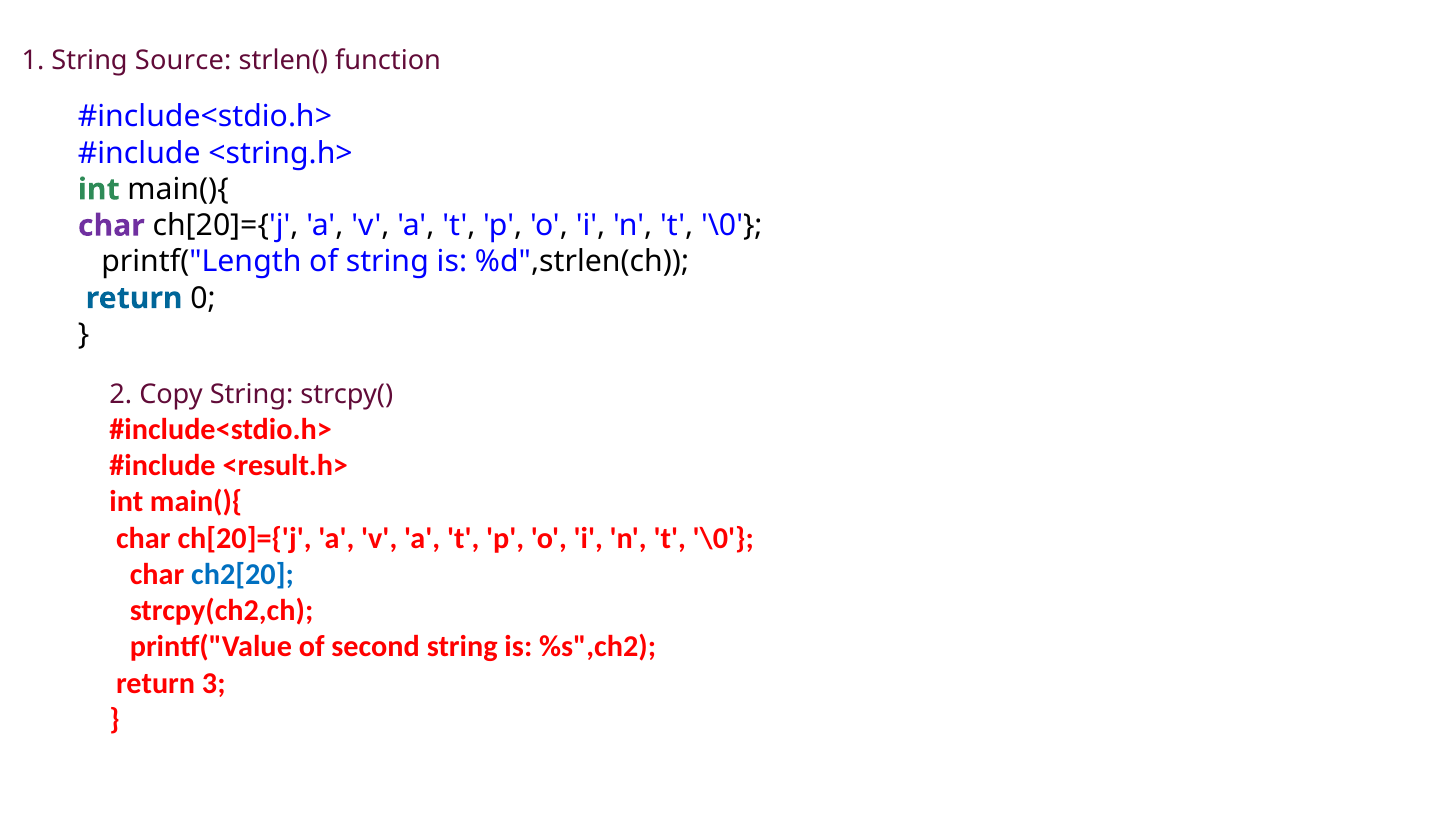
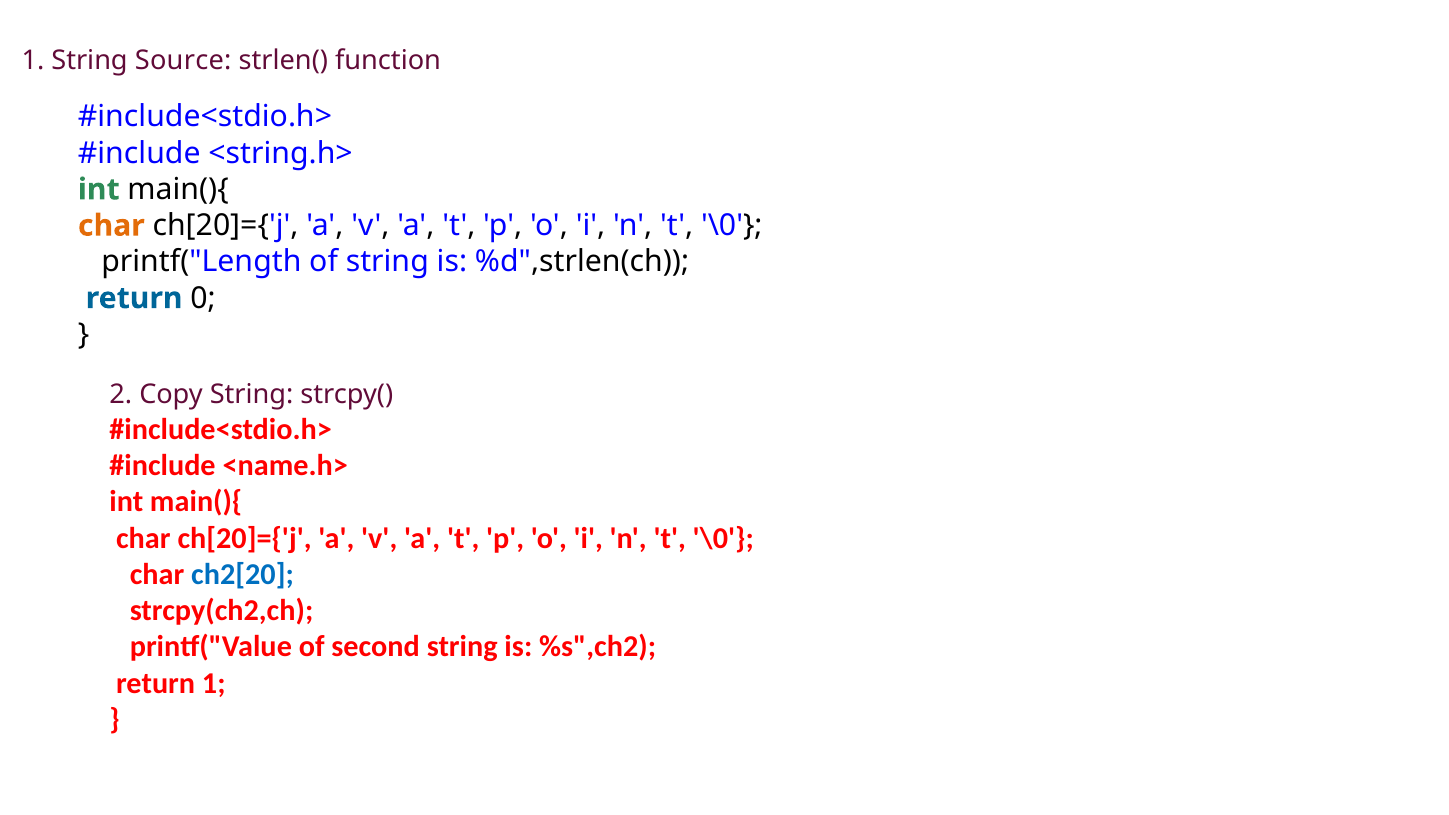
char at (111, 226) colour: purple -> orange
<result.h>: <result.h> -> <name.h>
return 3: 3 -> 1
